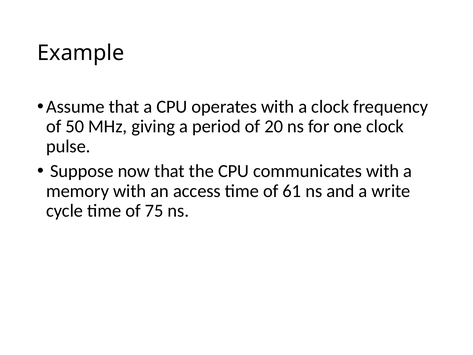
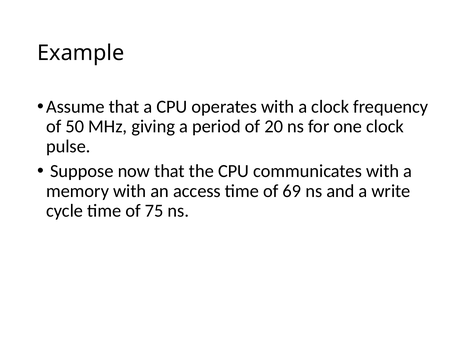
61: 61 -> 69
